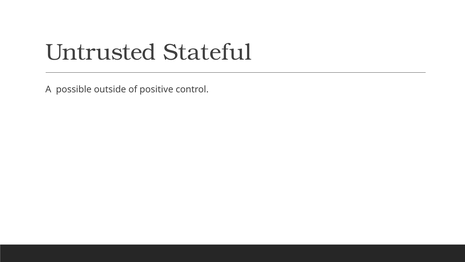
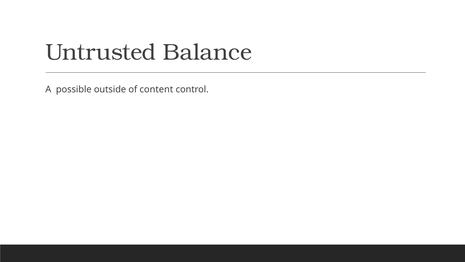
Stateful: Stateful -> Balance
positive: positive -> content
